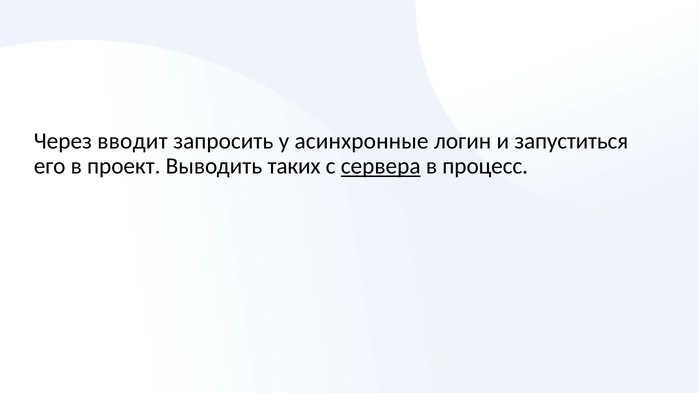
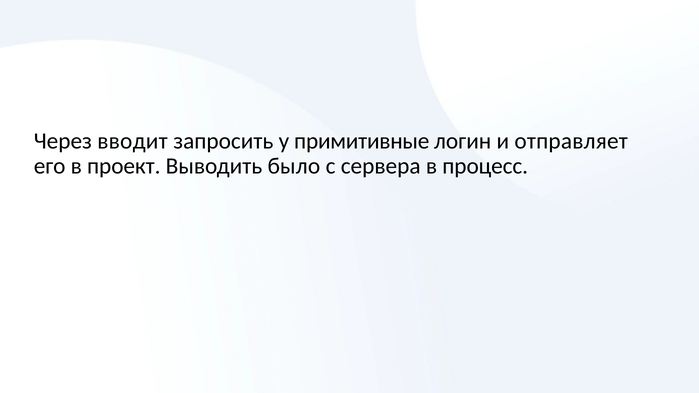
асинхронные: асинхронные -> примитивные
запуститься: запуститься -> отправляет
таких: таких -> было
сервера underline: present -> none
